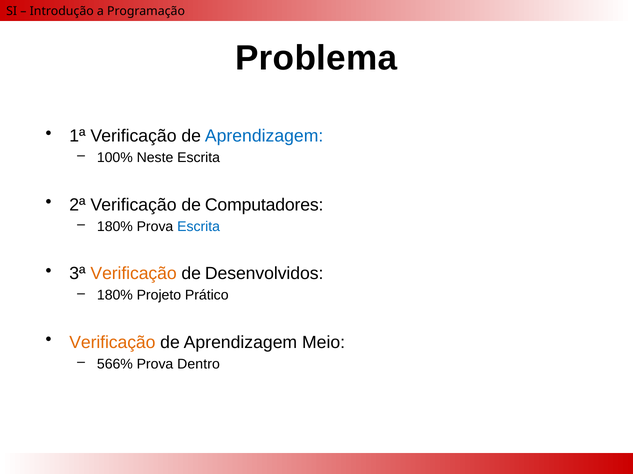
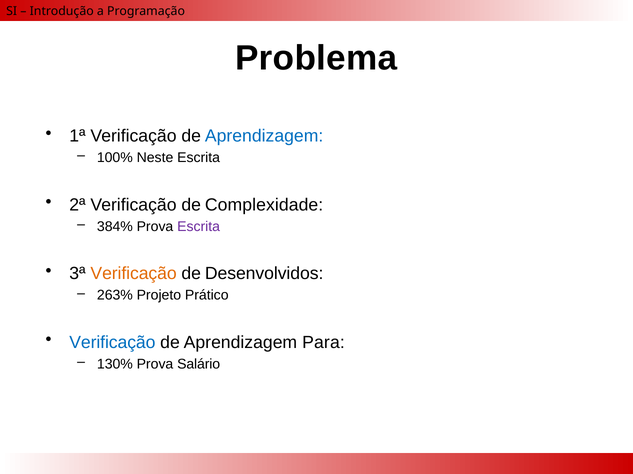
Computadores: Computadores -> Complexidade
180% at (115, 227): 180% -> 384%
Escrita at (199, 227) colour: blue -> purple
180% at (115, 296): 180% -> 263%
Verificação at (112, 343) colour: orange -> blue
Meio: Meio -> Para
566%: 566% -> 130%
Dentro: Dentro -> Salário
